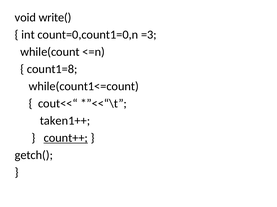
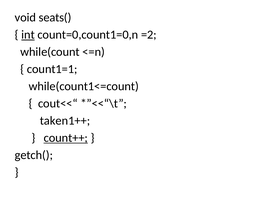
write(: write( -> seats(
int underline: none -> present
=3: =3 -> =2
count1=8: count1=8 -> count1=1
